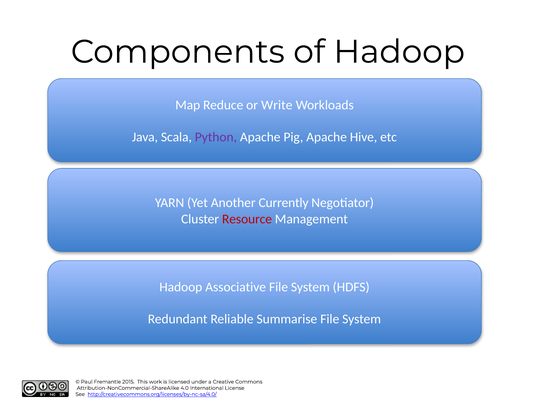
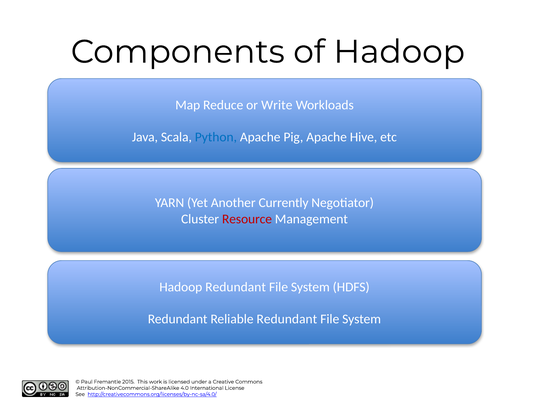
Python colour: purple -> blue
Hadoop Associative: Associative -> Redundant
Reliable Summarise: Summarise -> Redundant
